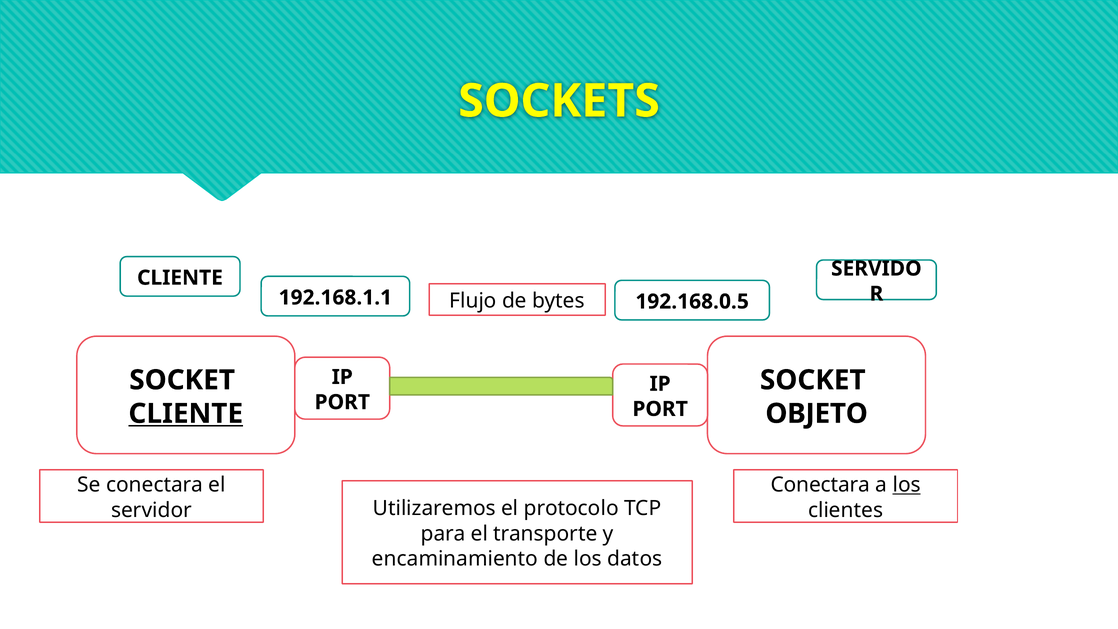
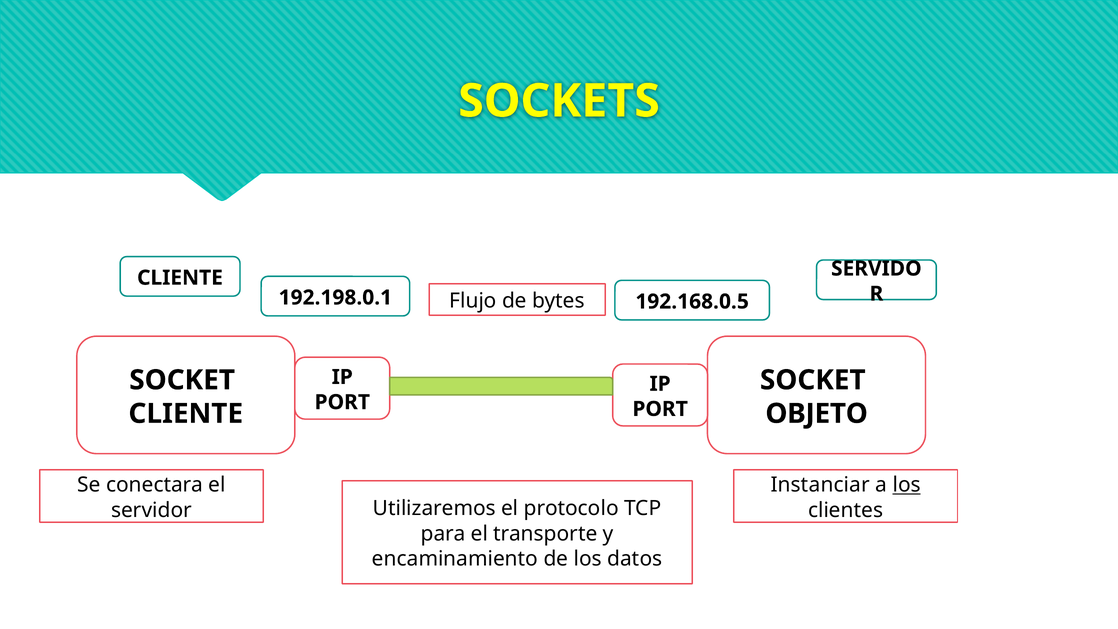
192.168.1.1: 192.168.1.1 -> 192.198.0.1
CLIENTE at (186, 414) underline: present -> none
Conectara at (820, 485): Conectara -> Instanciar
